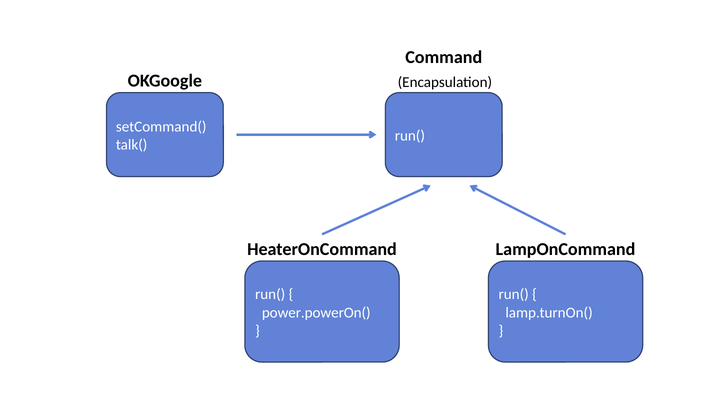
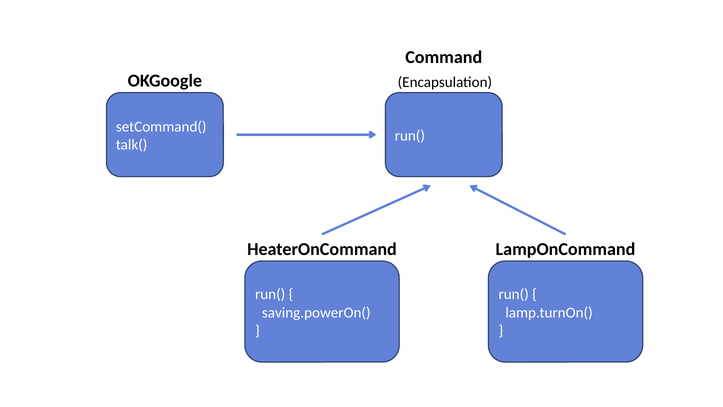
power.powerOn(: power.powerOn( -> saving.powerOn(
